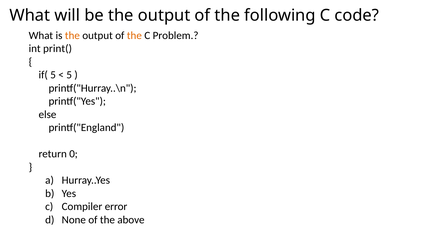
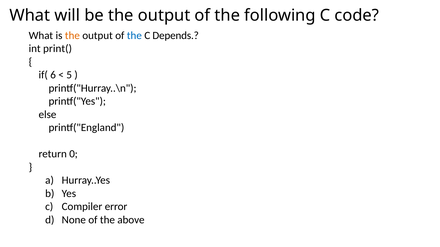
the at (134, 35) colour: orange -> blue
Problem: Problem -> Depends
if( 5: 5 -> 6
